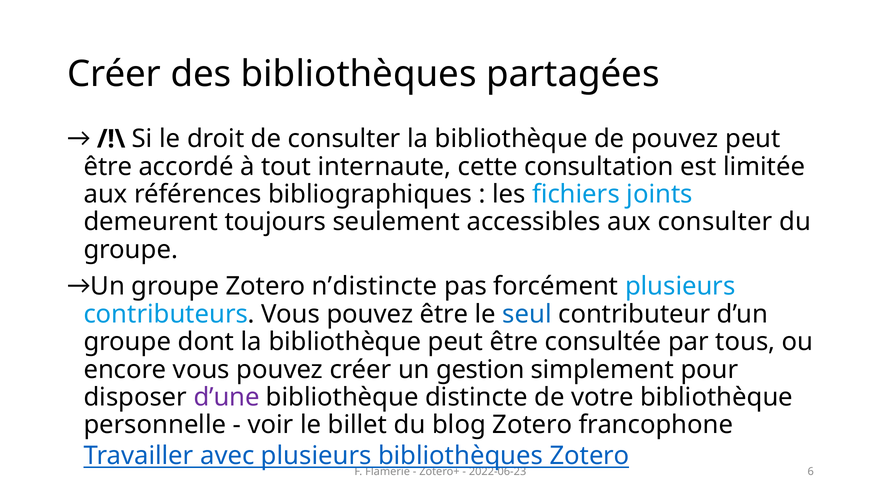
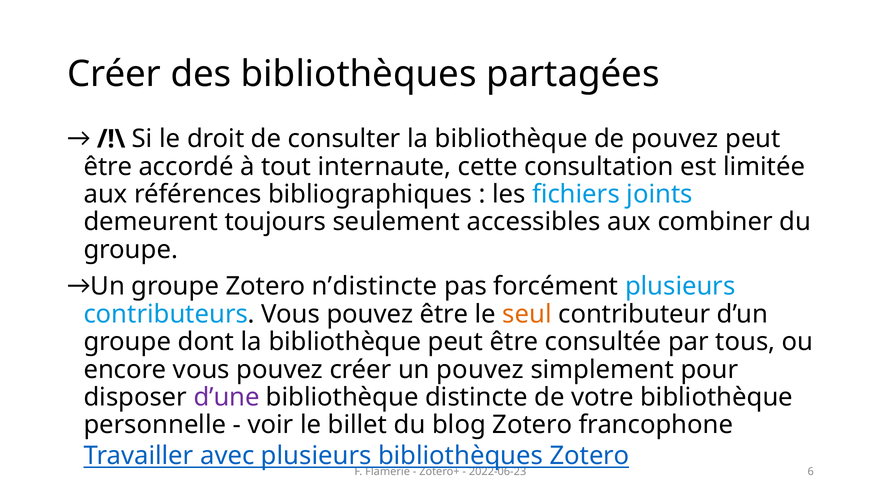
aux consulter: consulter -> combiner
seul colour: blue -> orange
un gestion: gestion -> pouvez
